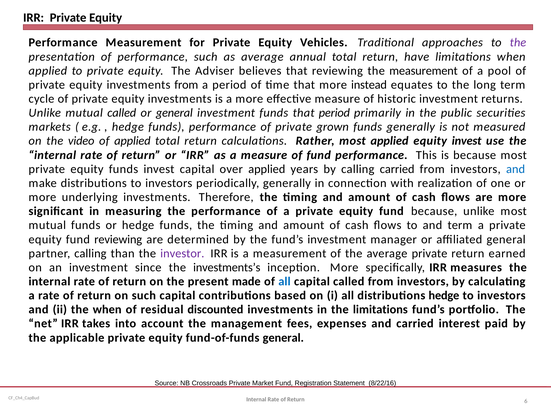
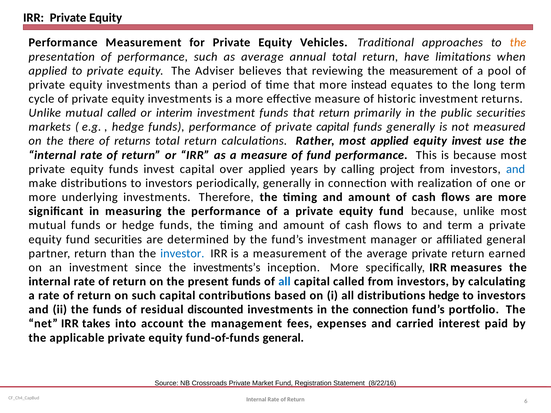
the at (518, 43) colour: purple -> orange
investments from: from -> than
or general: general -> interim
that period: period -> return
private grown: grown -> capital
video: video -> there
of applied: applied -> returns
calling carried: carried -> project
fund reviewing: reviewing -> securities
partner calling: calling -> return
investor colour: purple -> blue
present made: made -> funds
the when: when -> funds
the limitations: limitations -> connection
